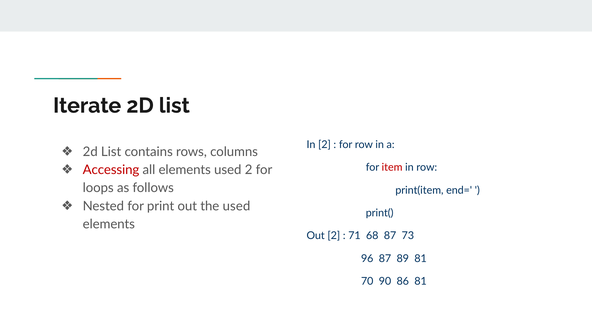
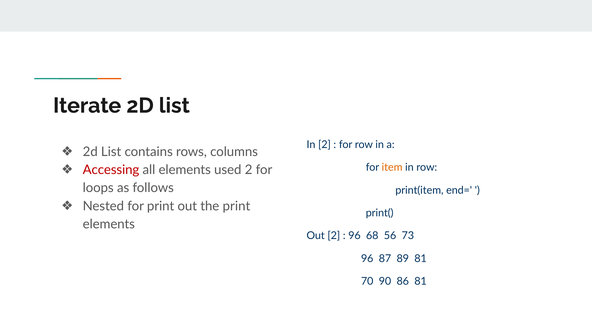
item colour: red -> orange
the used: used -> print
71 at (354, 236): 71 -> 96
68 87: 87 -> 56
